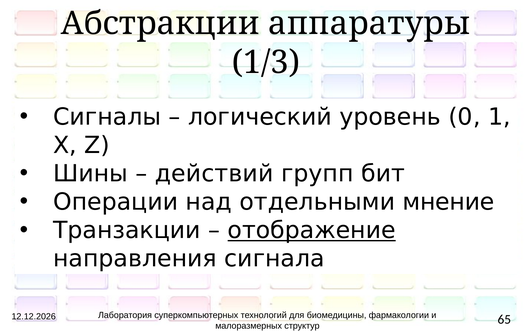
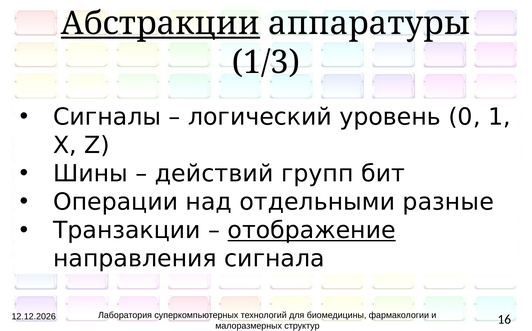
Абстракции underline: none -> present
мнение: мнение -> разные
65: 65 -> 16
